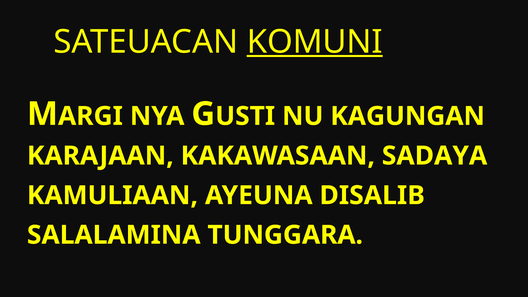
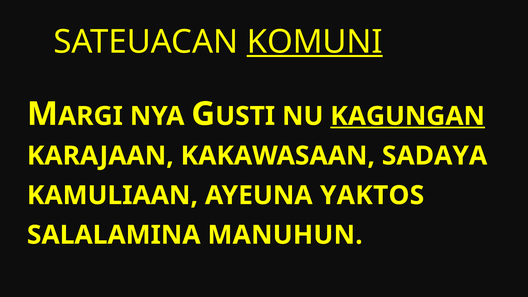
KAGUNGAN underline: none -> present
DISALIB: DISALIB -> YAKTOS
TUNGGARA: TUNGGARA -> MANUHUN
